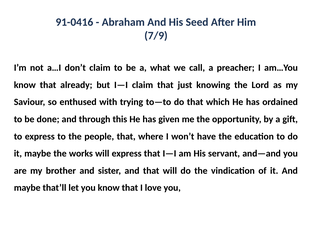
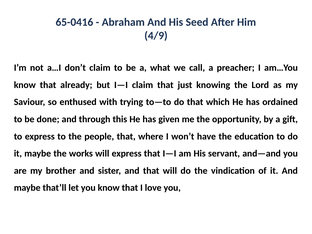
91-0416: 91-0416 -> 65-0416
7/9: 7/9 -> 4/9
